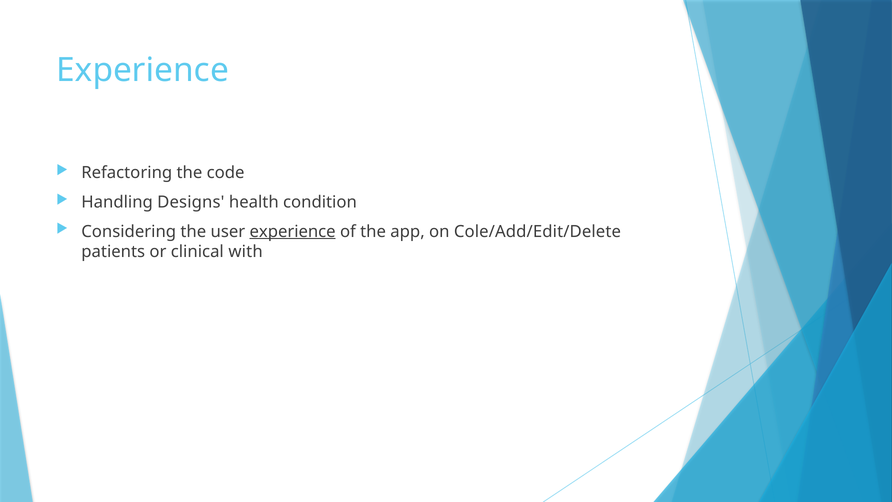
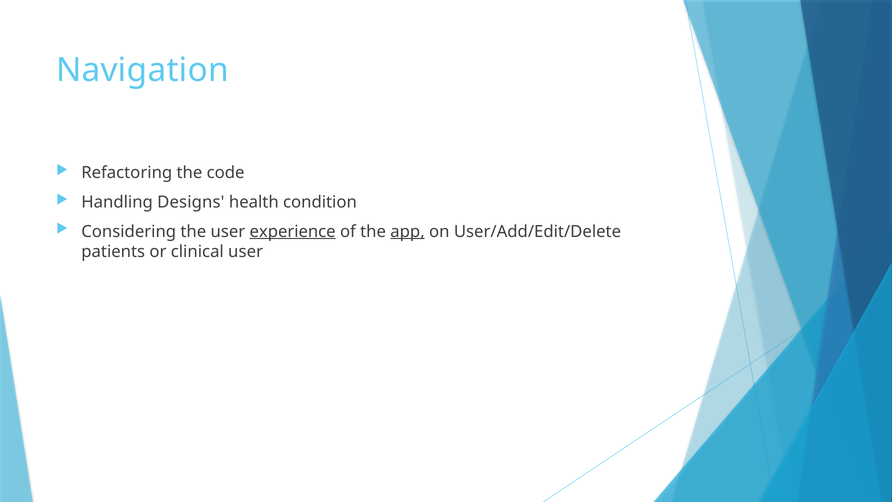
Experience at (143, 70): Experience -> Navigation
app underline: none -> present
Cole/Add/Edit/Delete: Cole/Add/Edit/Delete -> User/Add/Edit/Delete
clinical with: with -> user
